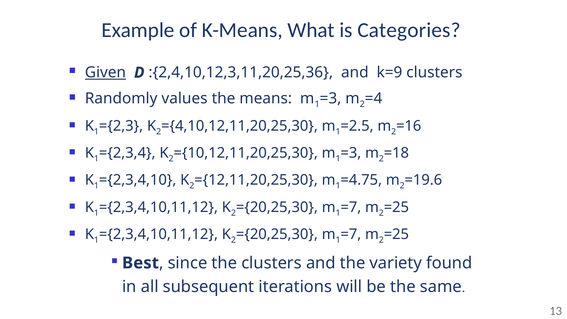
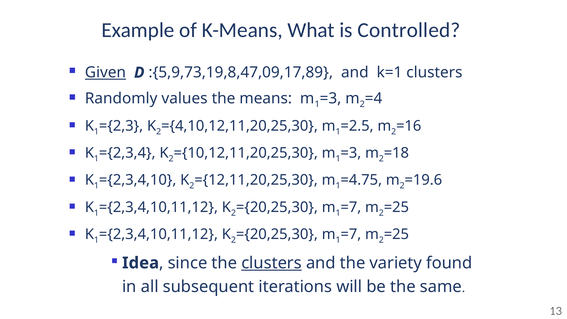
Categories: Categories -> Controlled
:{2,4,10,12,3,11,20,25,36: :{2,4,10,12,3,11,20,25,36 -> :{5,9,73,19,8,47,09,17,89
k=9: k=9 -> k=1
Best: Best -> Idea
clusters at (272, 263) underline: none -> present
